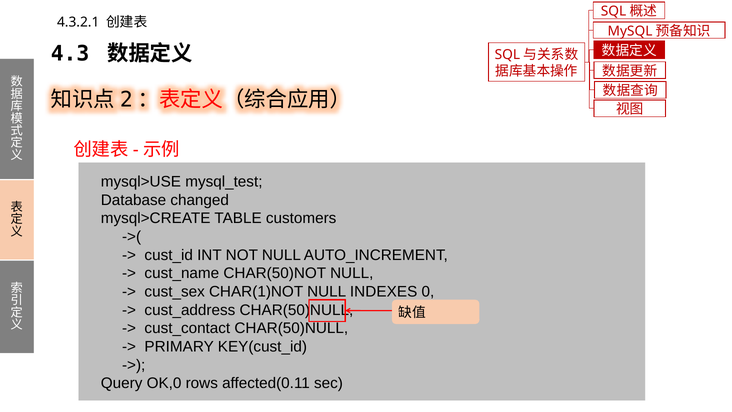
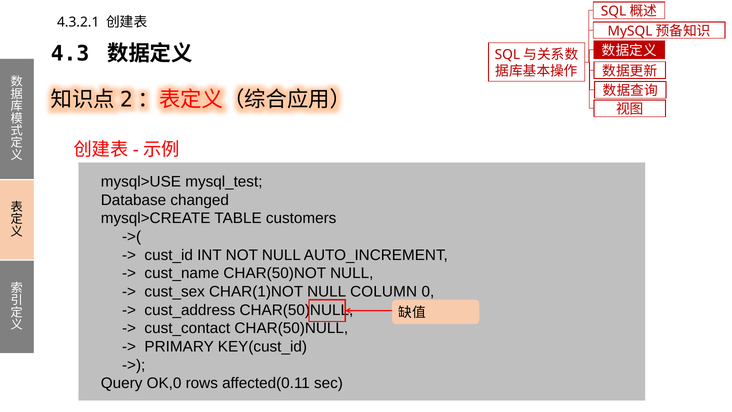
INDEXES: INDEXES -> COLUMN
